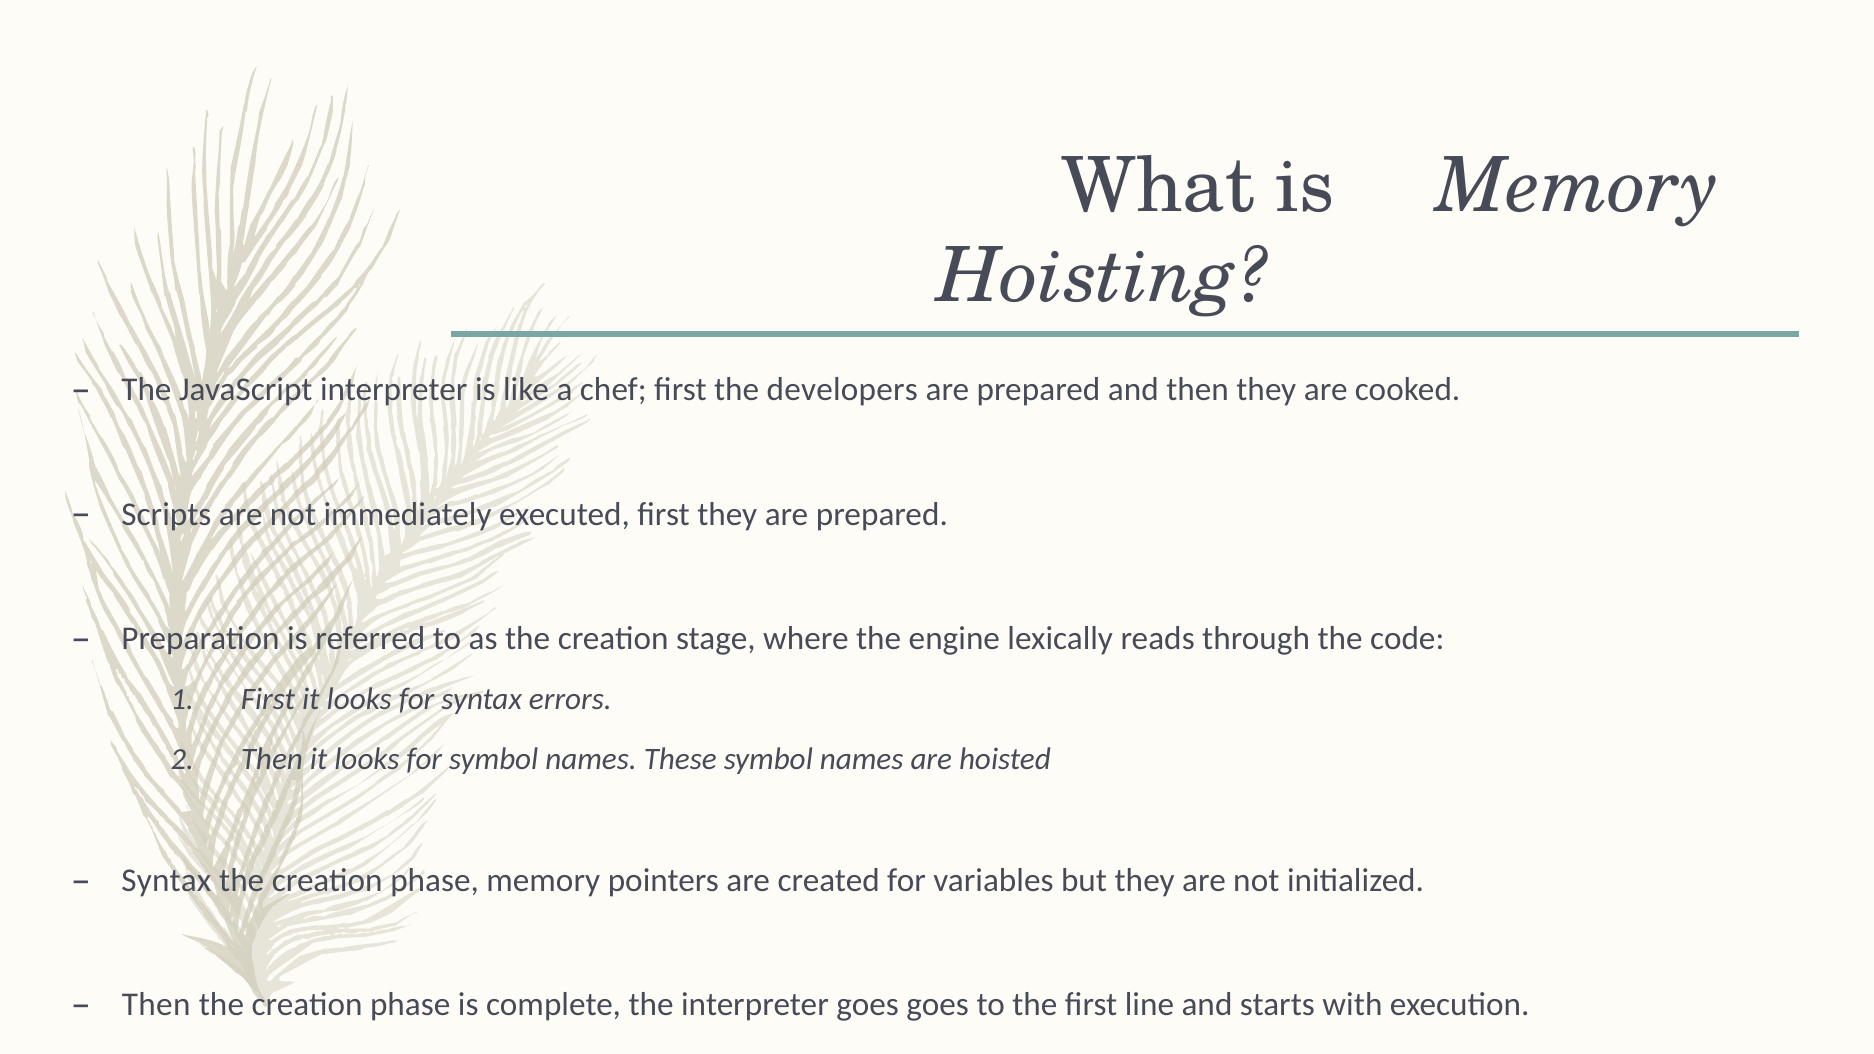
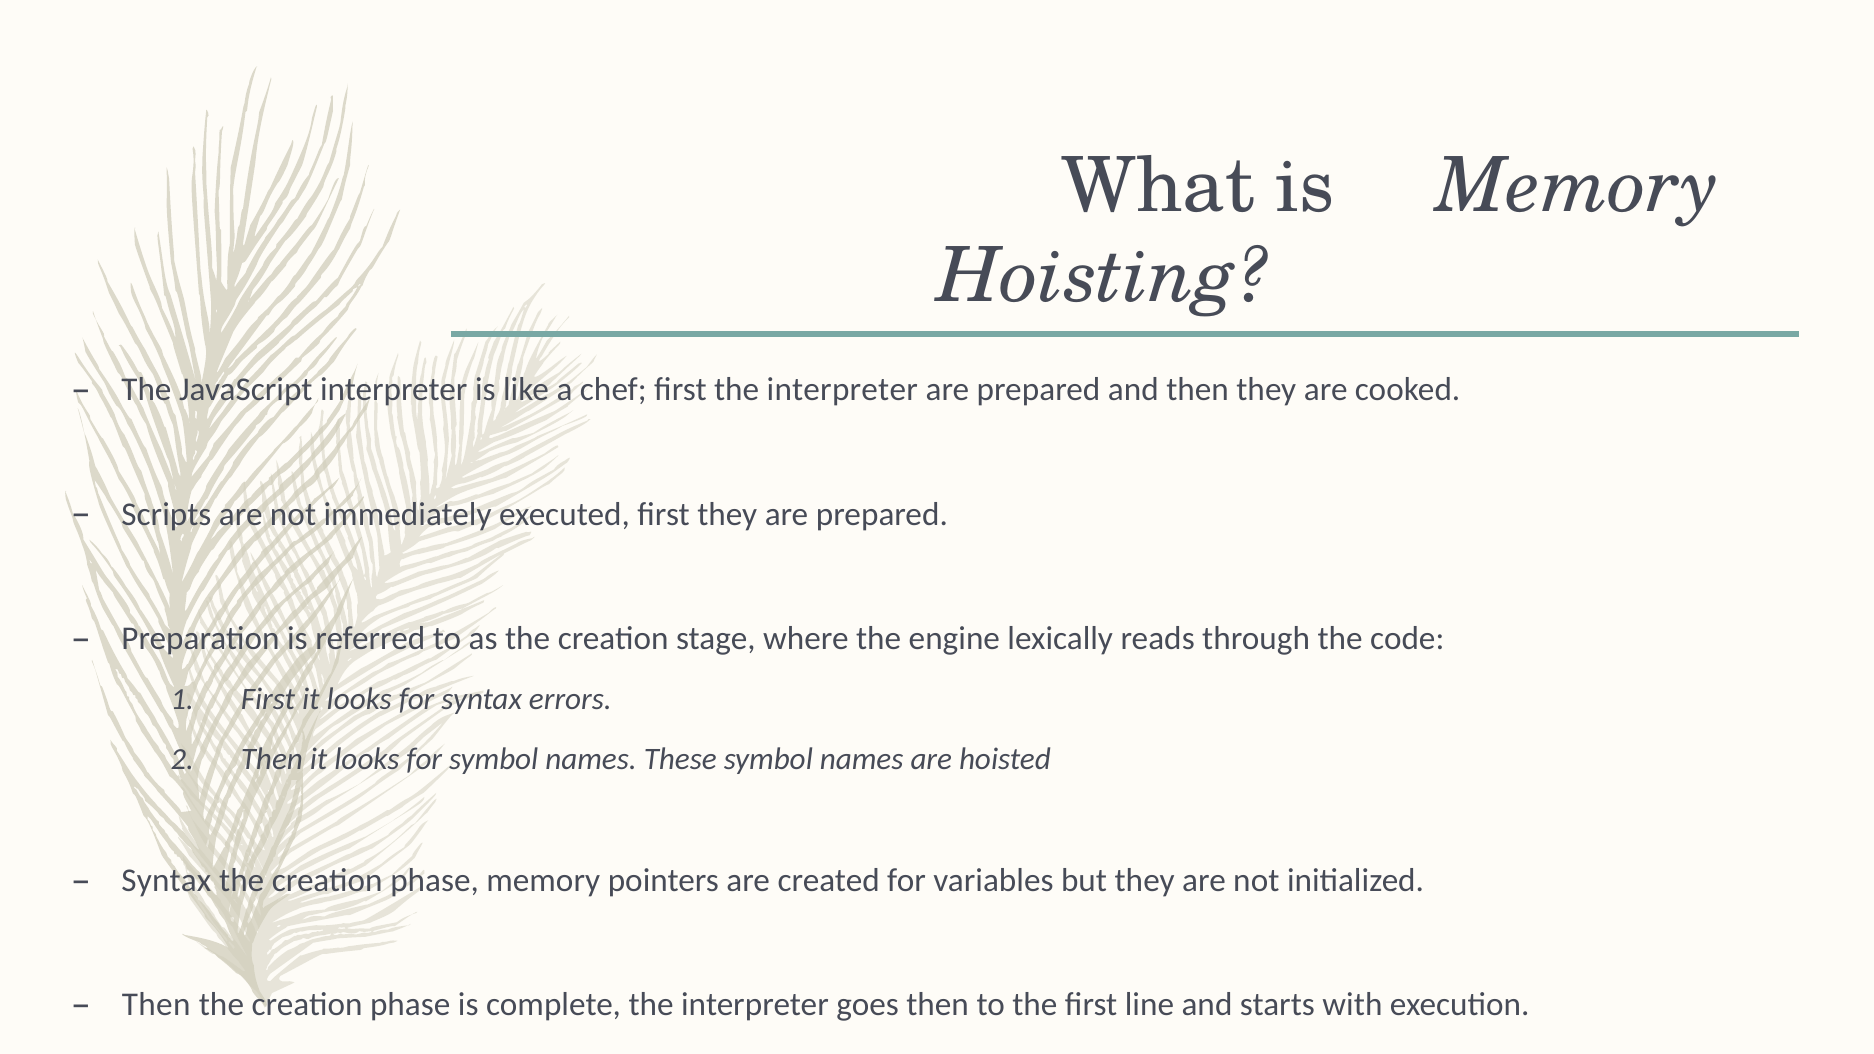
first the developers: developers -> interpreter
goes goes: goes -> then
